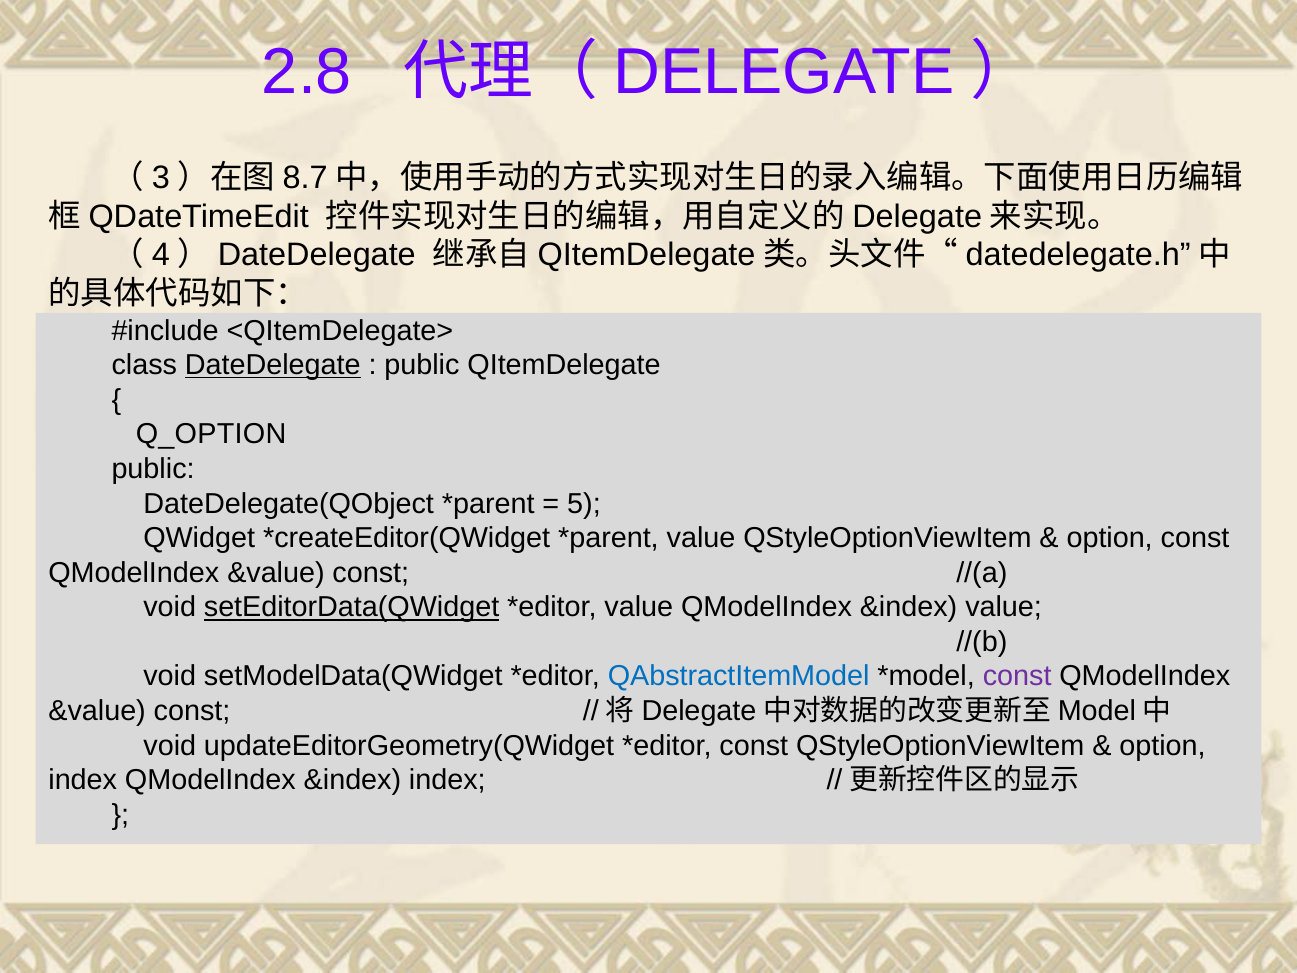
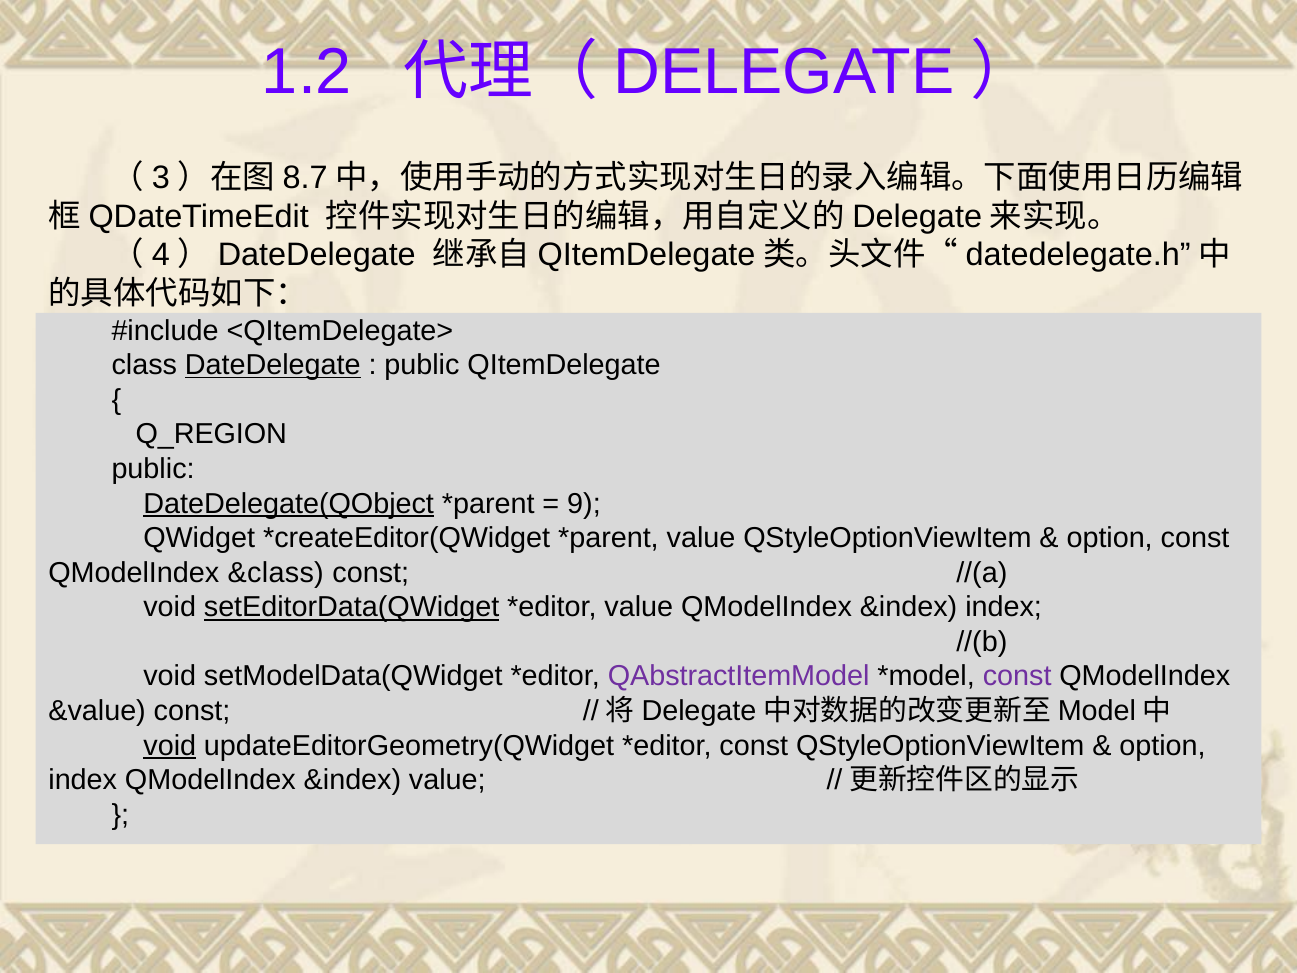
2.8: 2.8 -> 1.2
Q_OPTION: Q_OPTION -> Q_REGION
DateDelegate(QObject underline: none -> present
5: 5 -> 9
&value at (276, 573): &value -> &class
&index value: value -> index
QAbstractItemModel colour: blue -> purple
void at (170, 745) underline: none -> present
&index index: index -> value
